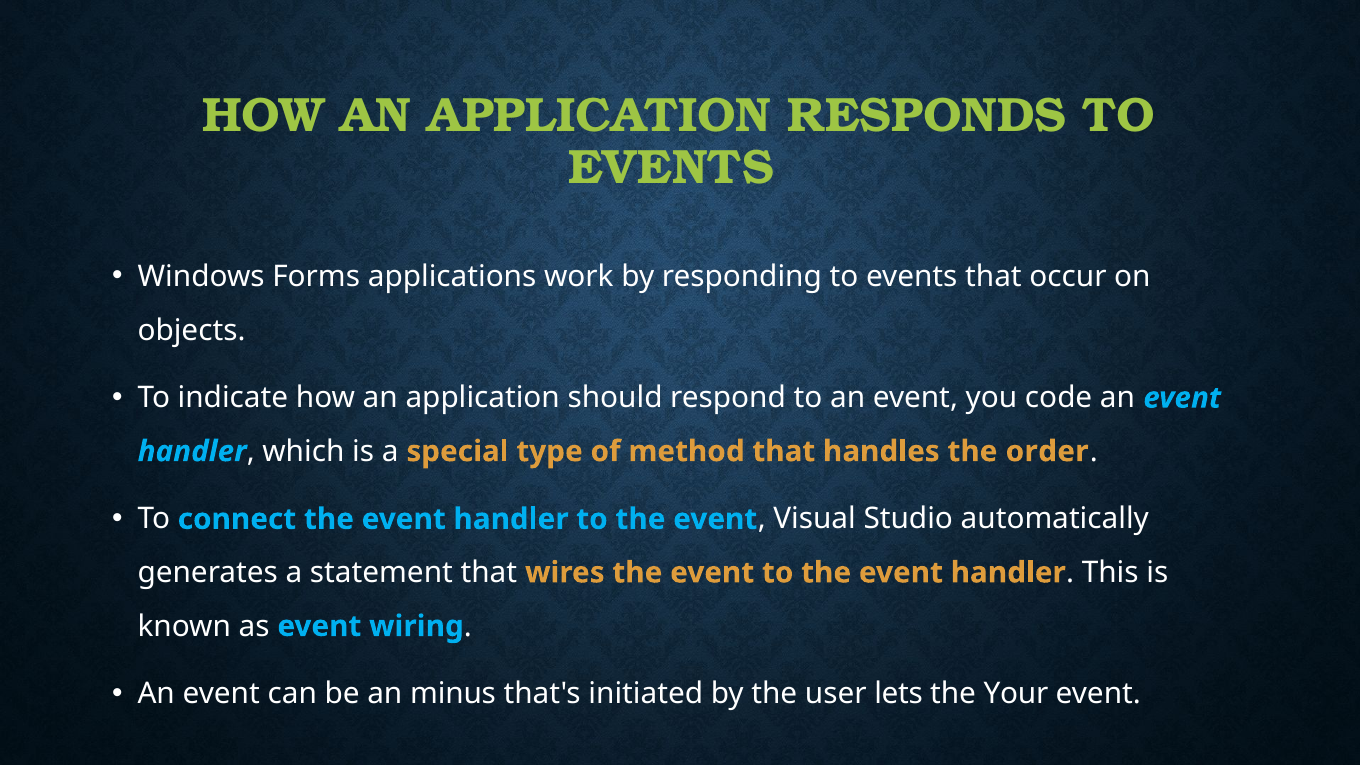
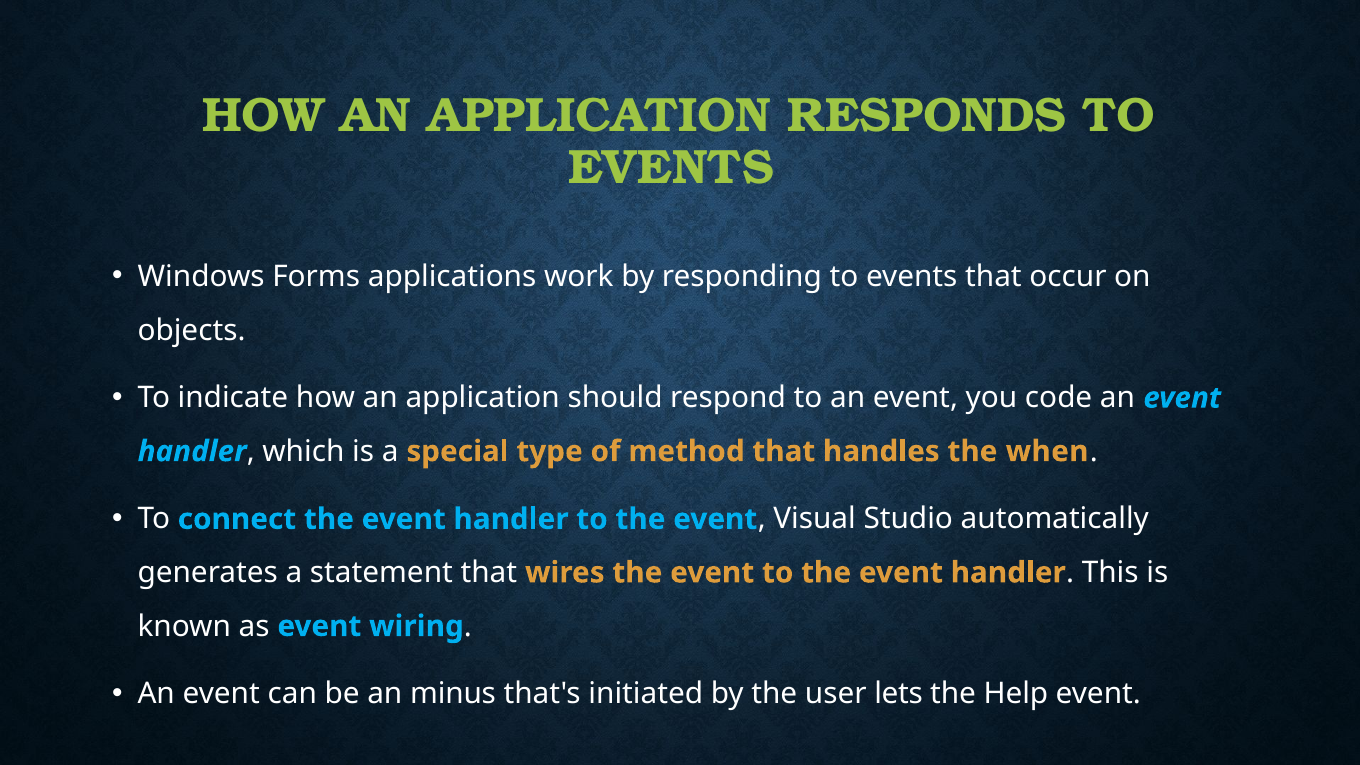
order: order -> when
Your: Your -> Help
